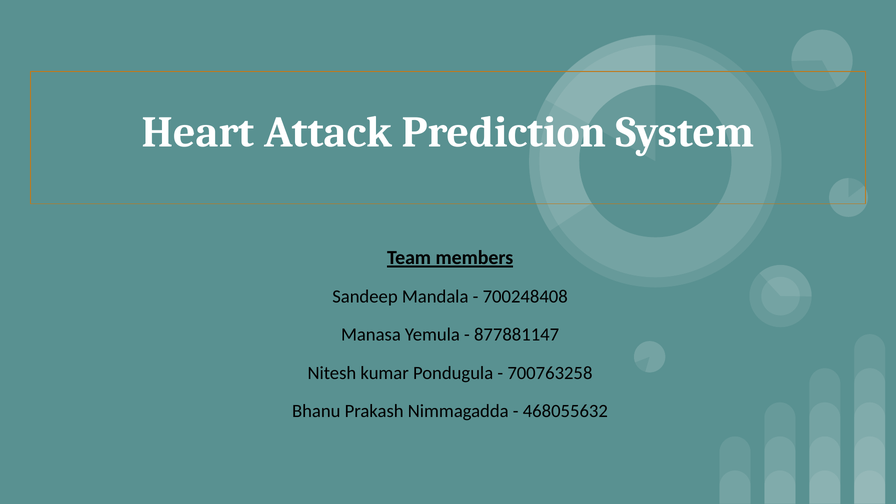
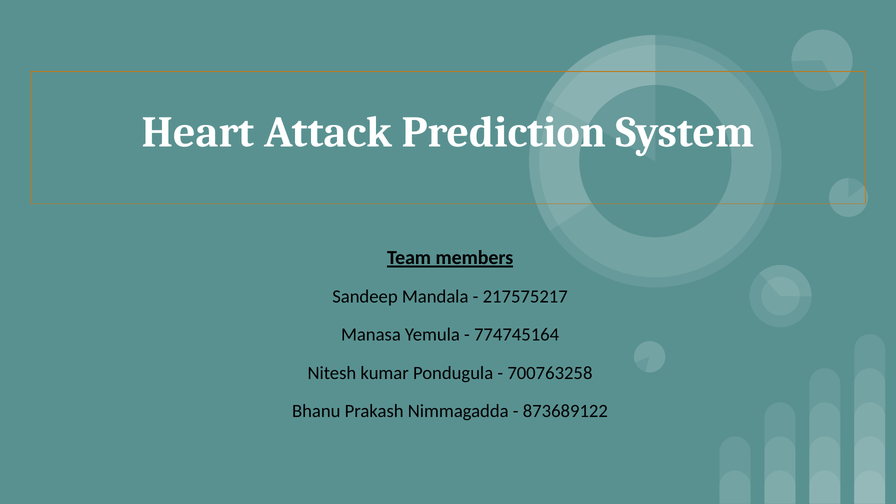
700248408: 700248408 -> 217575217
877881147: 877881147 -> 774745164
468055632: 468055632 -> 873689122
